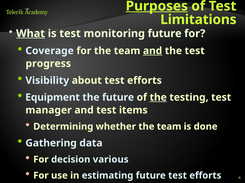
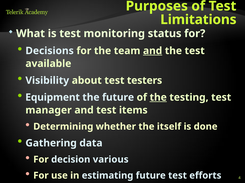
Purposes underline: present -> none
What underline: present -> none
monitoring future: future -> status
Coverage: Coverage -> Decisions
progress: progress -> available
about test efforts: efforts -> testers
whether the team: team -> itself
